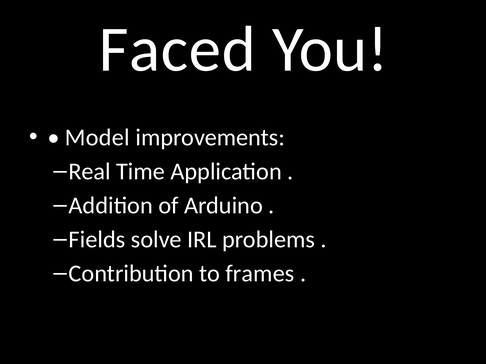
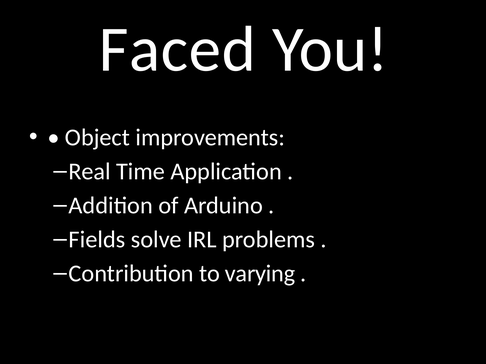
Model: Model -> Object
frames: frames -> varying
